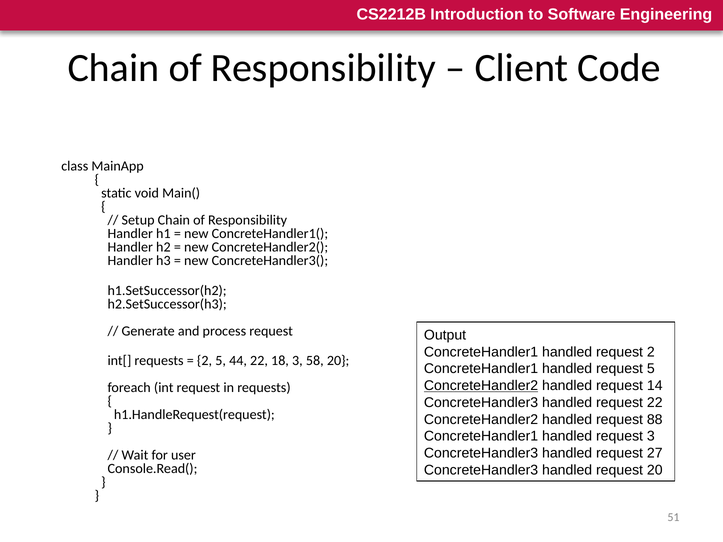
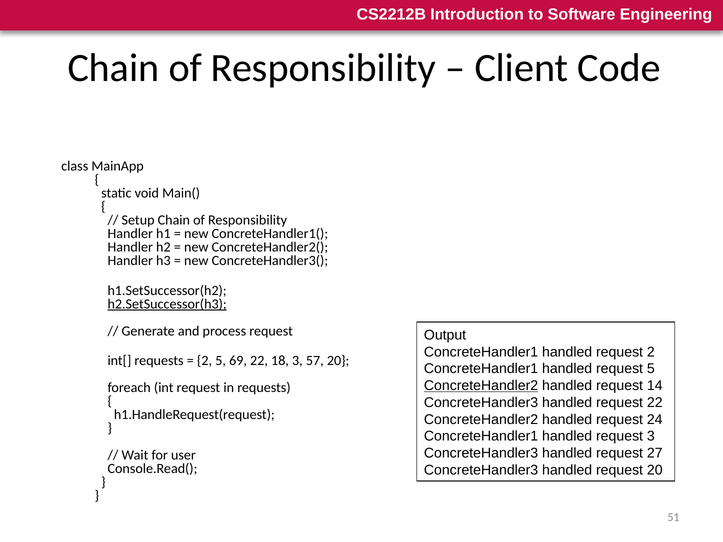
h2.SetSuccessor(h3 underline: none -> present
44: 44 -> 69
58: 58 -> 57
88: 88 -> 24
